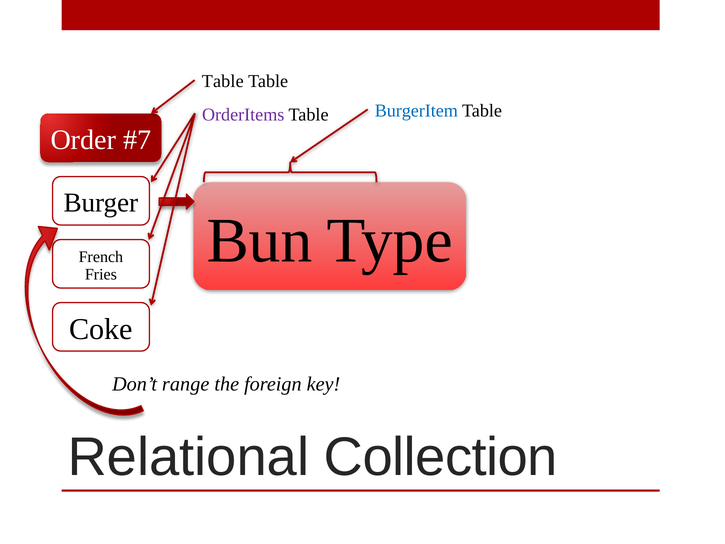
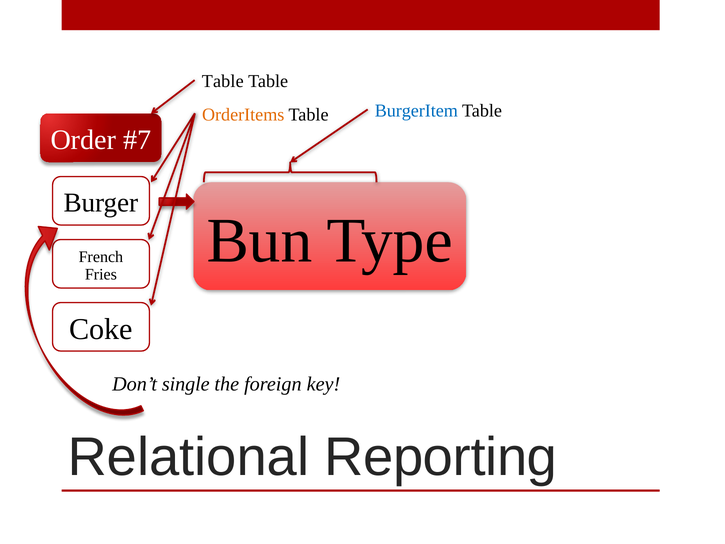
OrderItems colour: purple -> orange
range: range -> single
Collection: Collection -> Reporting
